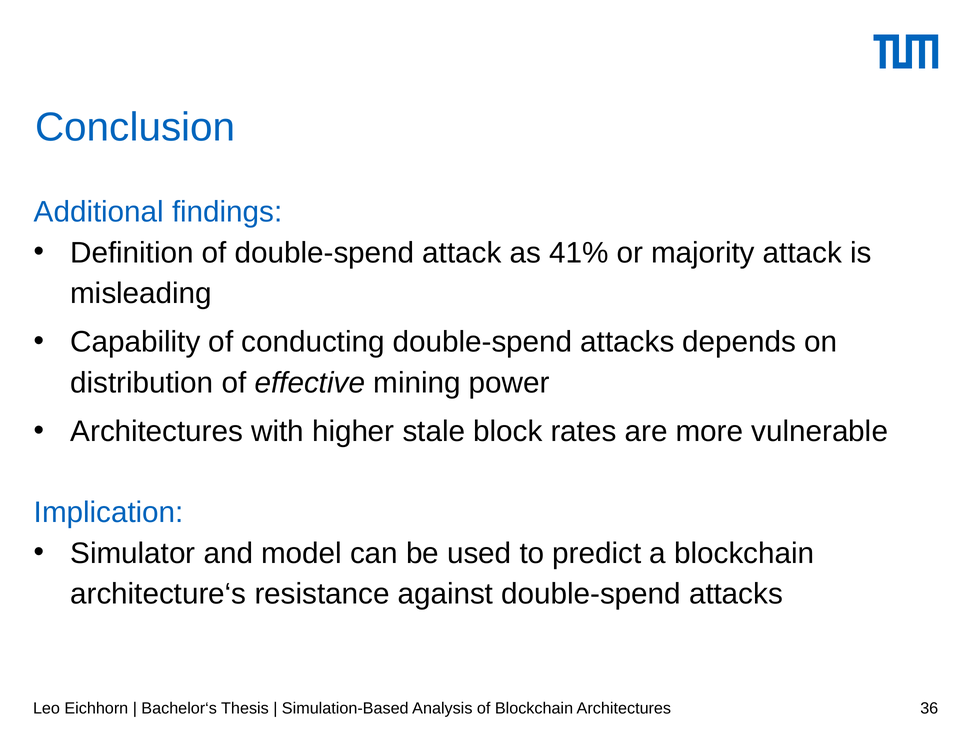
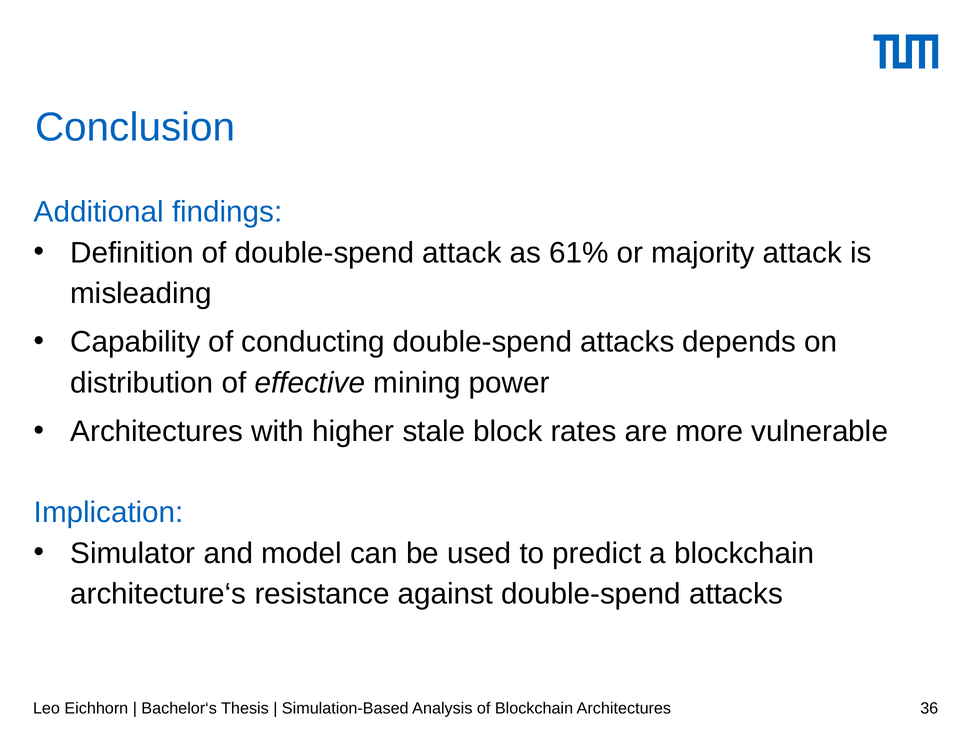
41%: 41% -> 61%
